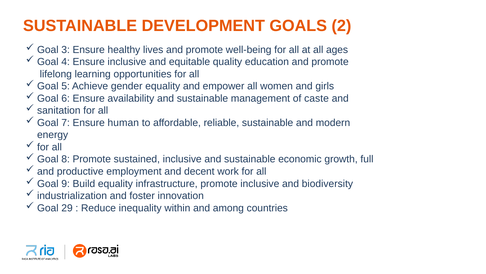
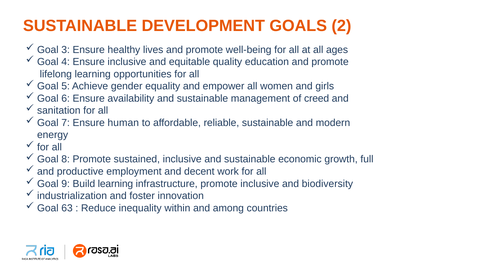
caste: caste -> creed
Build equality: equality -> learning
29: 29 -> 63
